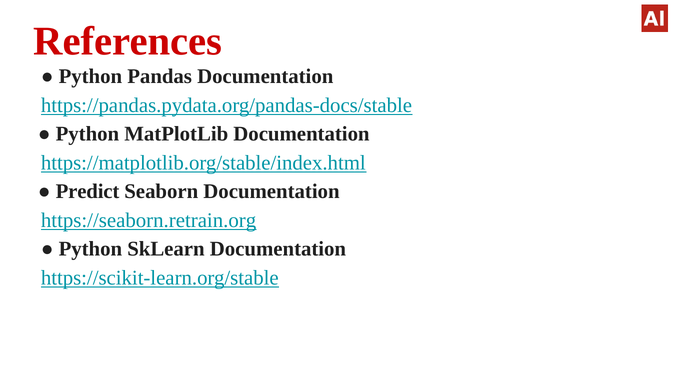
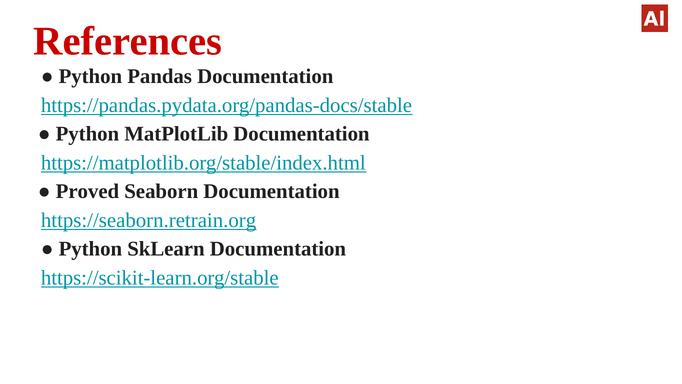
Predict: Predict -> Proved
